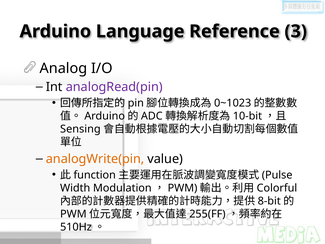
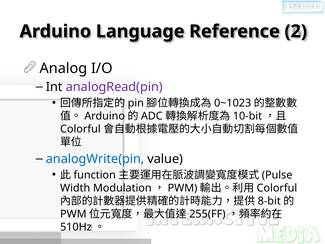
3: 3 -> 2
Sensing at (80, 129): Sensing -> Colorful
analogWrite(pin colour: orange -> blue
